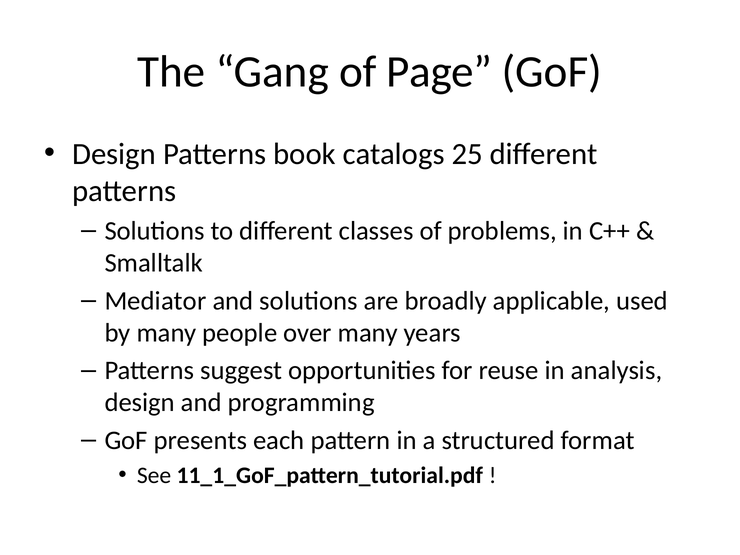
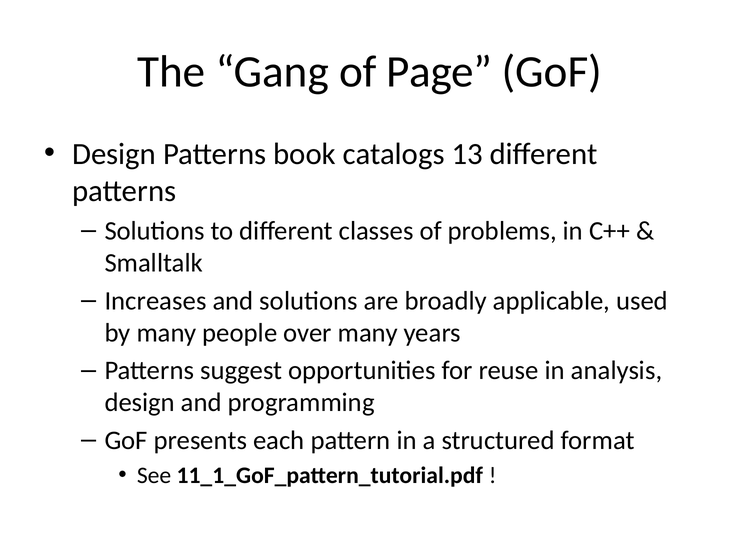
25: 25 -> 13
Mediator: Mediator -> Increases
